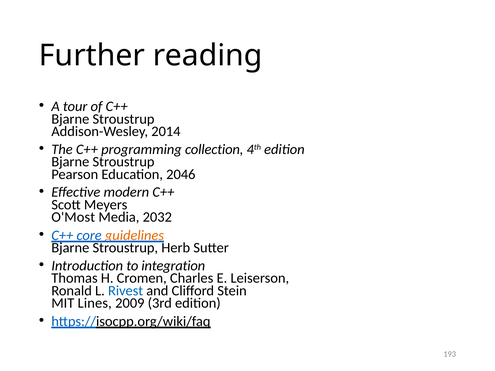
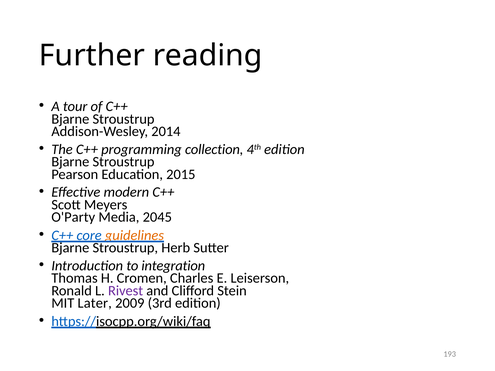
2046: 2046 -> 2015
O'Most: O'Most -> O'Party
2032: 2032 -> 2045
Rivest colour: blue -> purple
Lines: Lines -> Later
